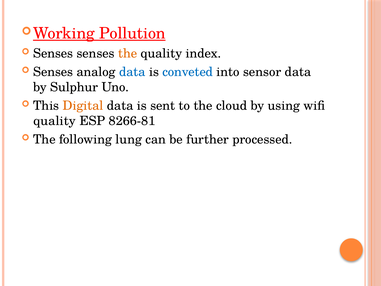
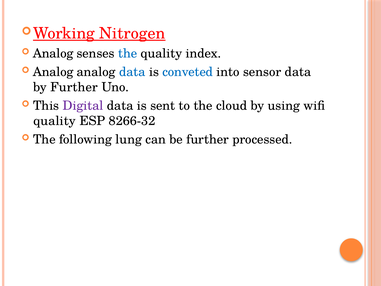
Pollution: Pollution -> Nitrogen
Senses at (53, 53): Senses -> Analog
the at (128, 53) colour: orange -> blue
Senses at (53, 72): Senses -> Analog
by Sulphur: Sulphur -> Further
Digital colour: orange -> purple
8266-81: 8266-81 -> 8266-32
